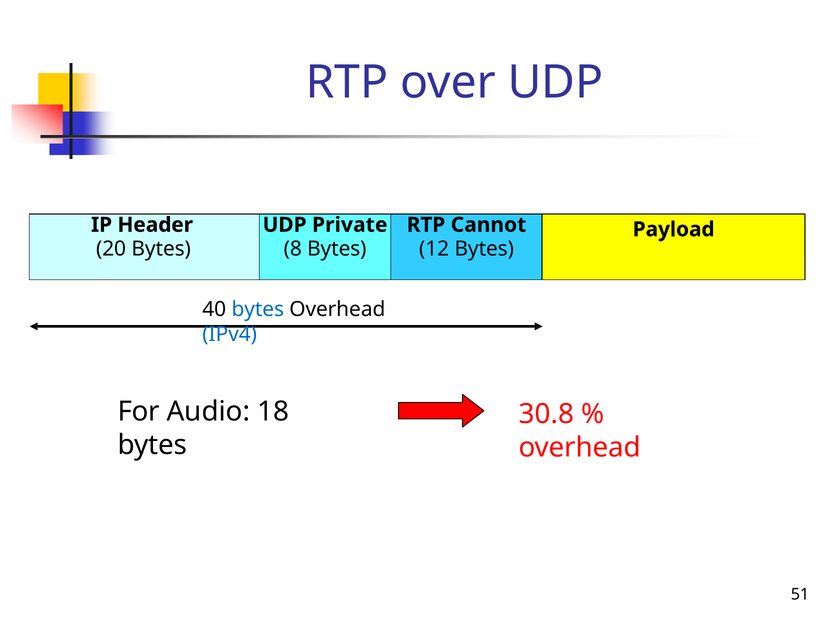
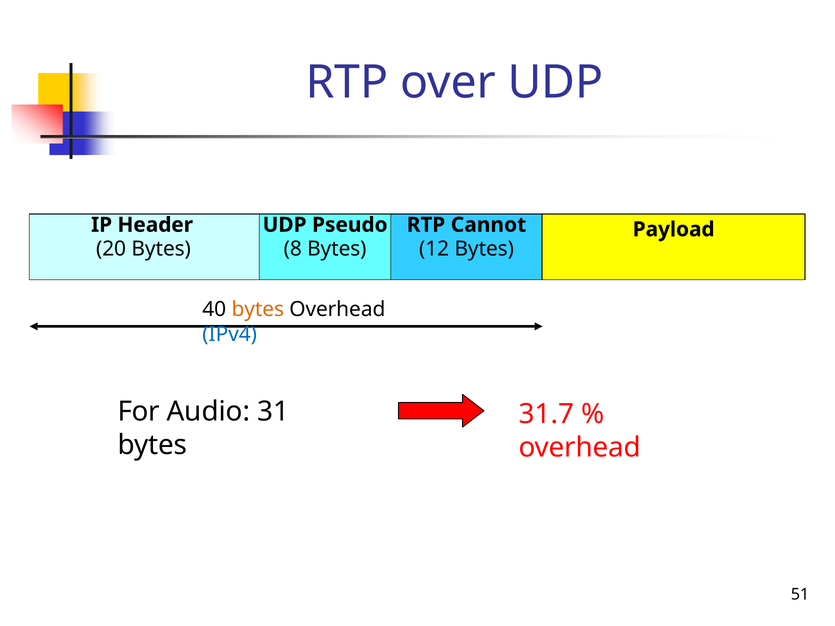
Private: Private -> Pseudo
bytes at (258, 309) colour: blue -> orange
18: 18 -> 31
30.8: 30.8 -> 31.7
